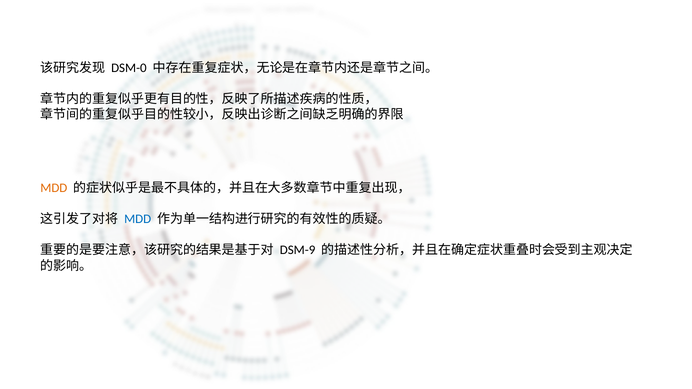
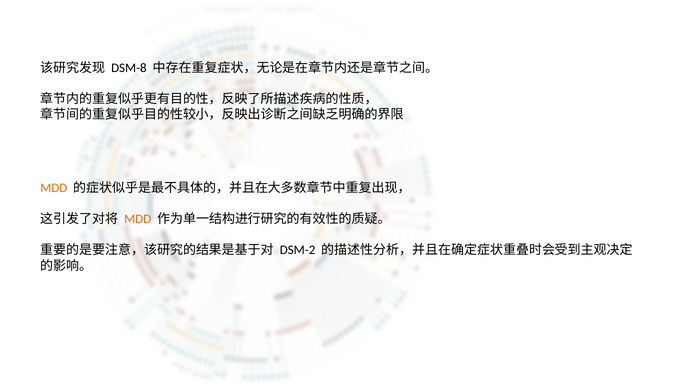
DSM-0: DSM-0 -> DSM-8
MDD at (138, 219) colour: blue -> orange
DSM-9: DSM-9 -> DSM-2
